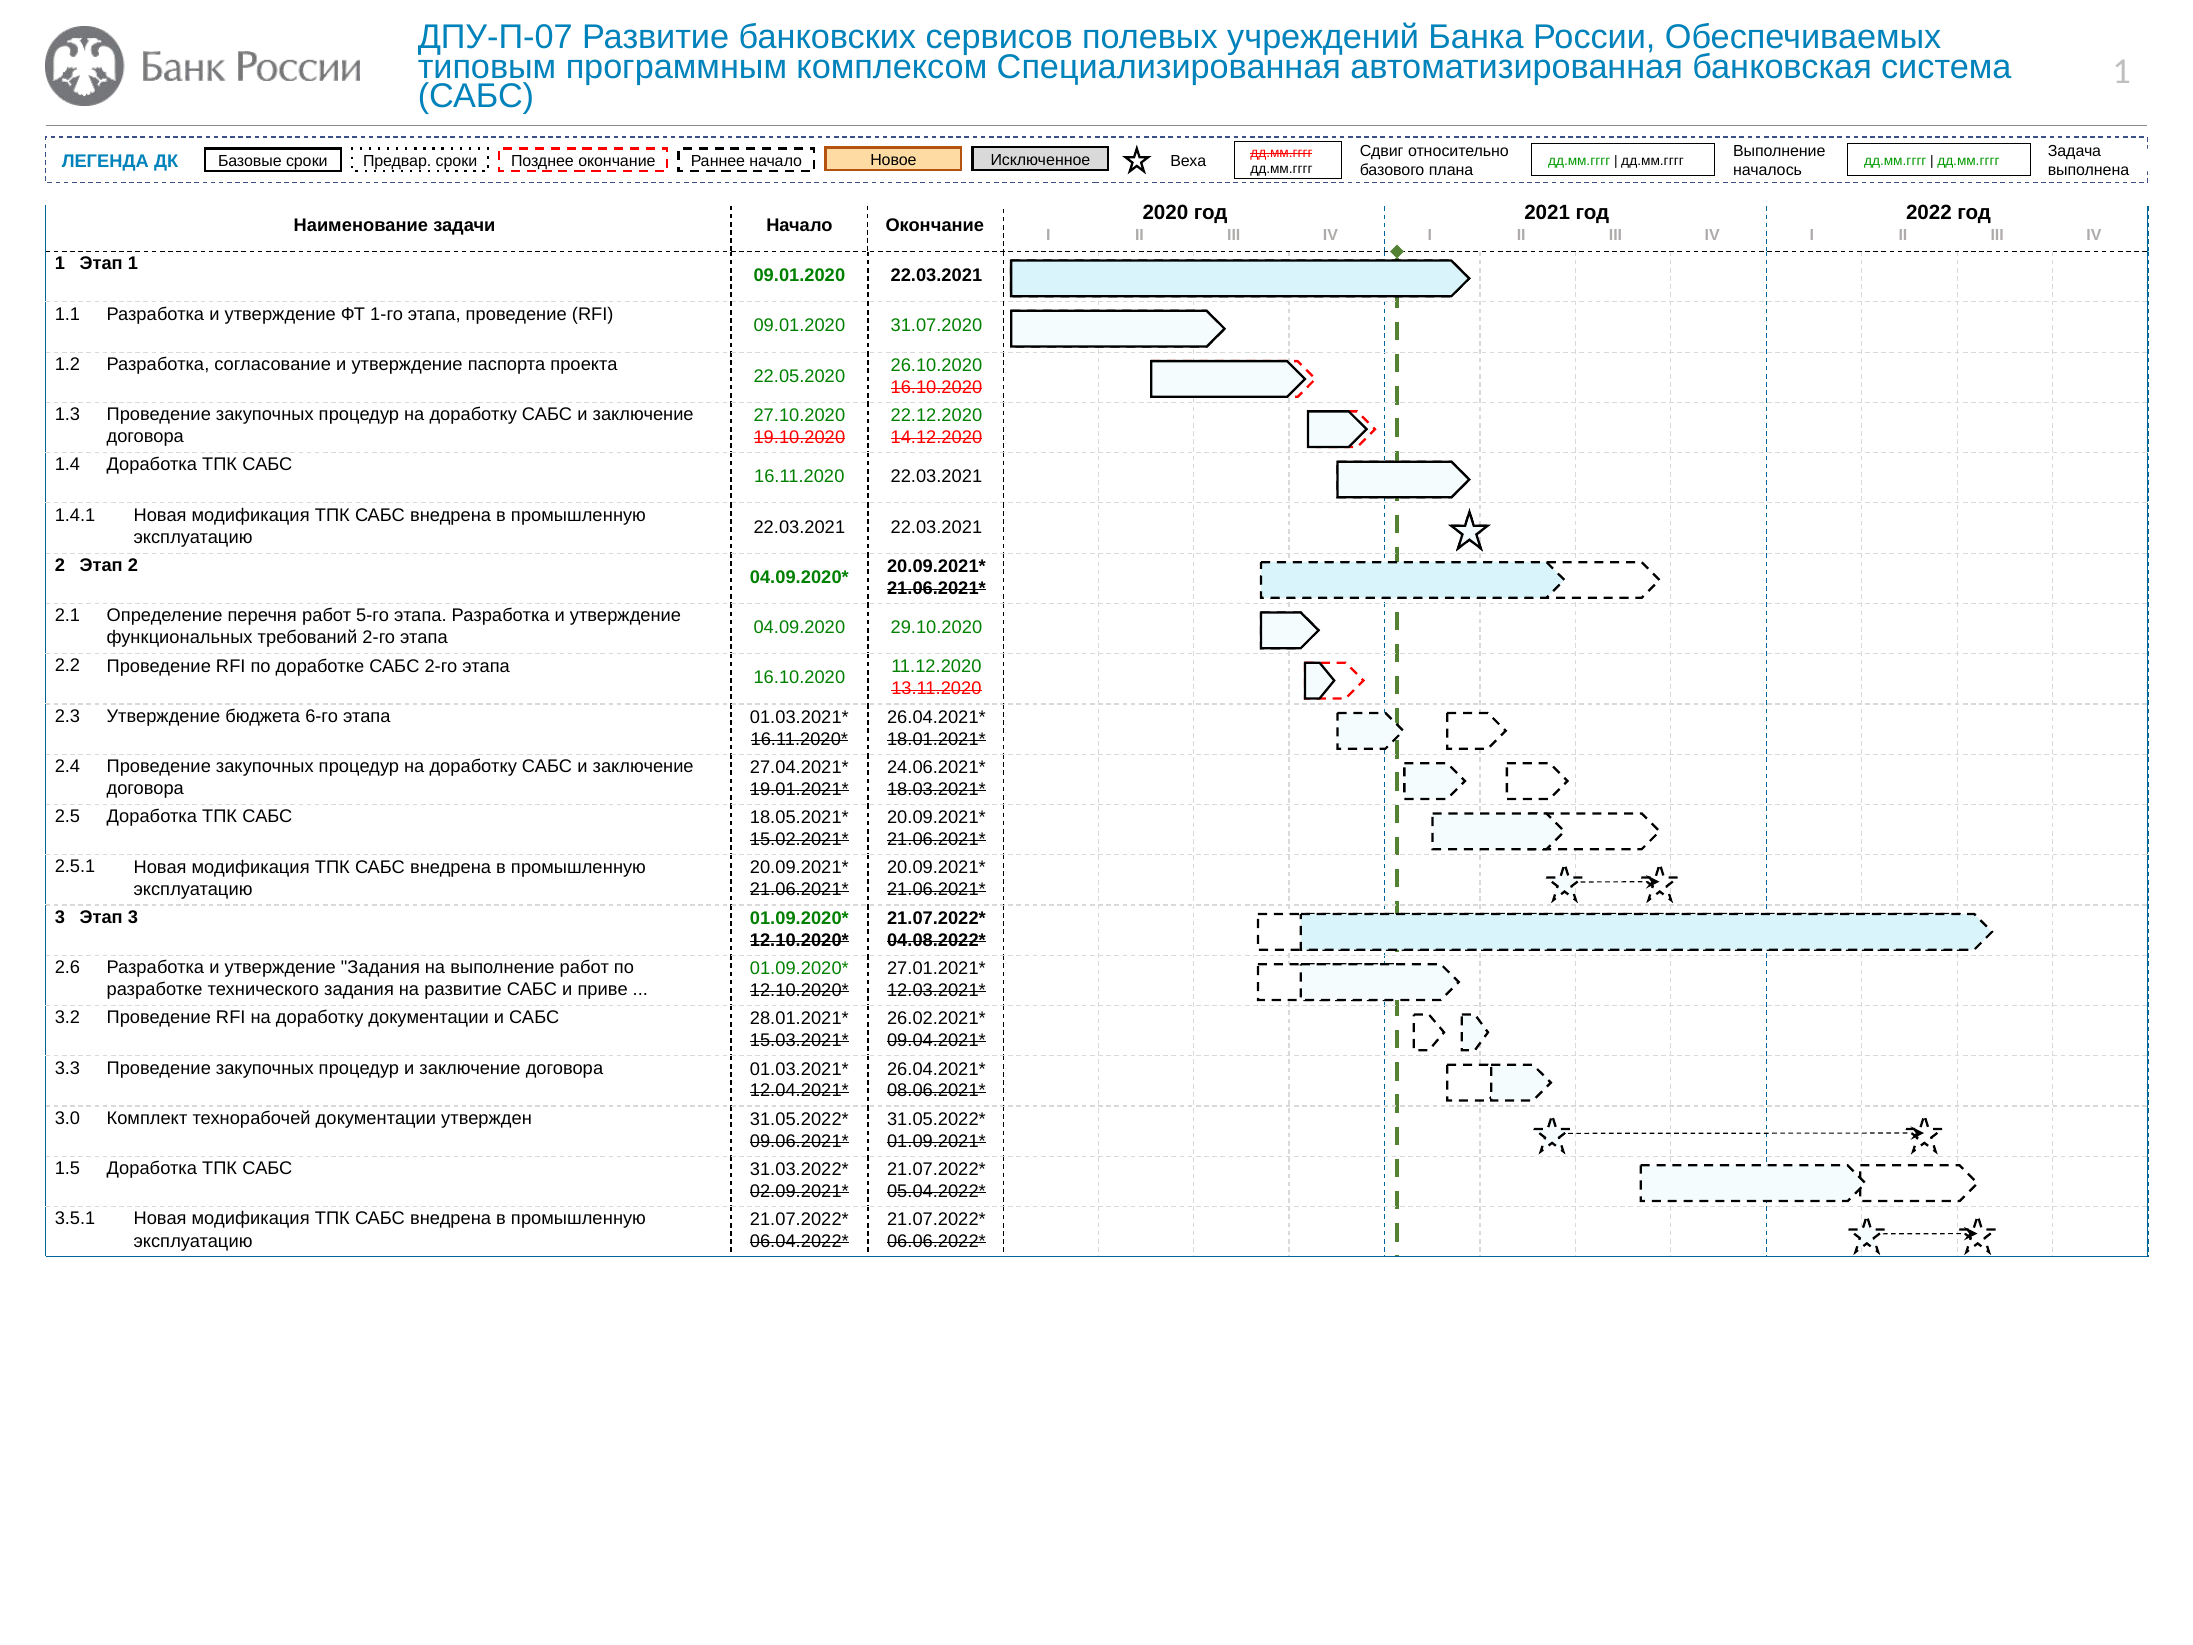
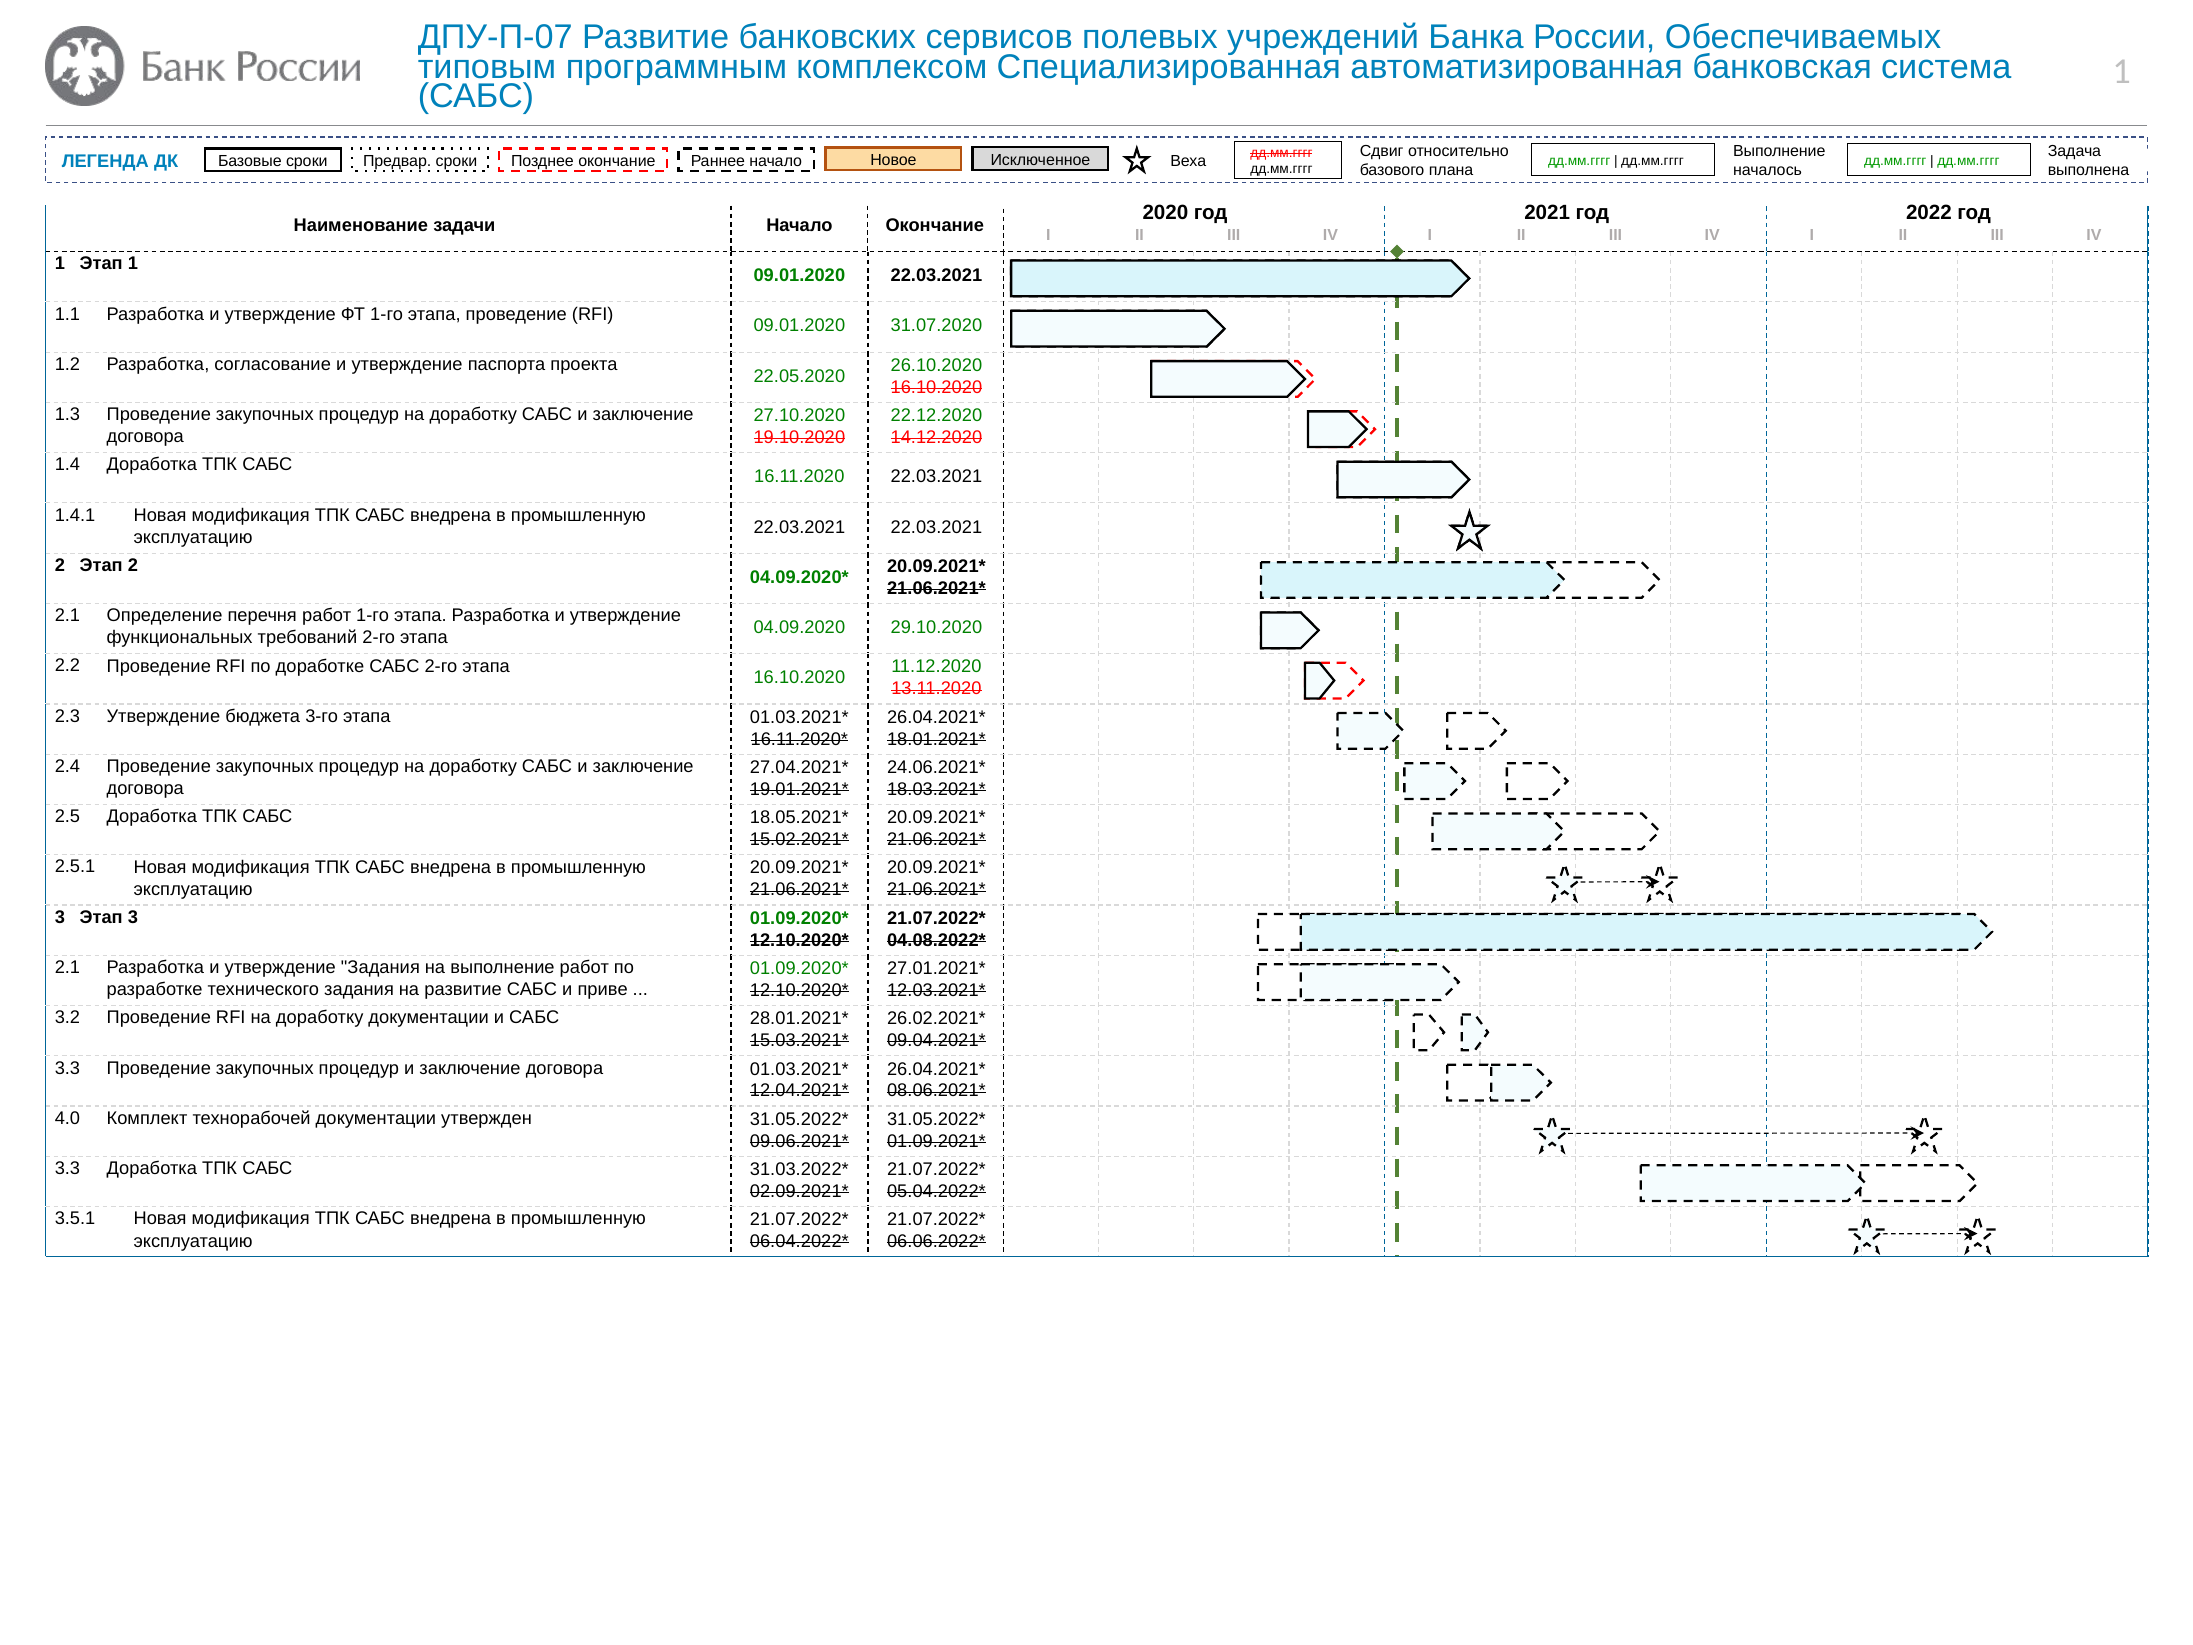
работ 5-го: 5-го -> 1-го
6-го: 6-го -> 3-го
2.6 at (67, 967): 2.6 -> 2.1
3.0: 3.0 -> 4.0
1.5 at (67, 1168): 1.5 -> 3.3
